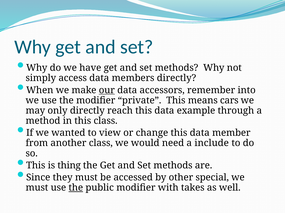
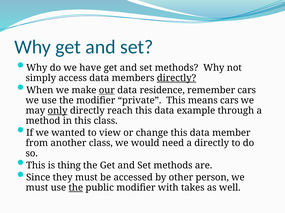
directly at (176, 78) underline: none -> present
accessors: accessors -> residence
remember into: into -> cars
only underline: none -> present
a include: include -> directly
special: special -> person
